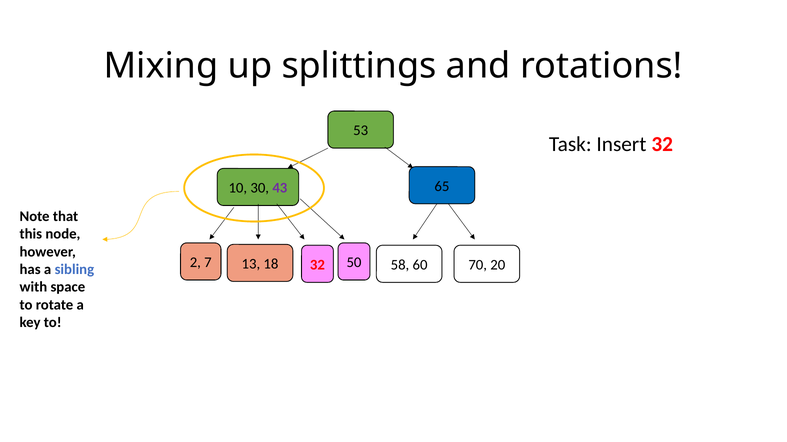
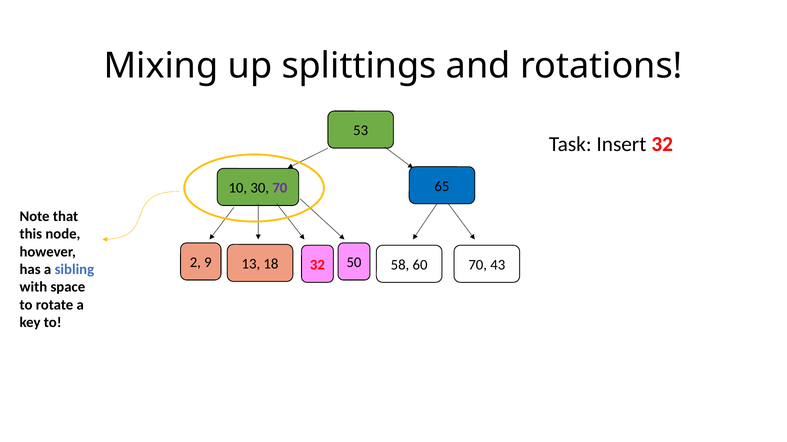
30 43: 43 -> 70
7: 7 -> 9
20: 20 -> 43
